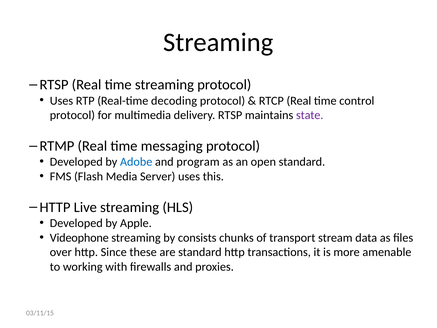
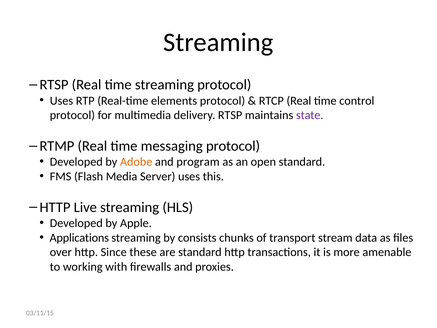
decoding: decoding -> elements
Adobe colour: blue -> orange
Videophone: Videophone -> Applications
